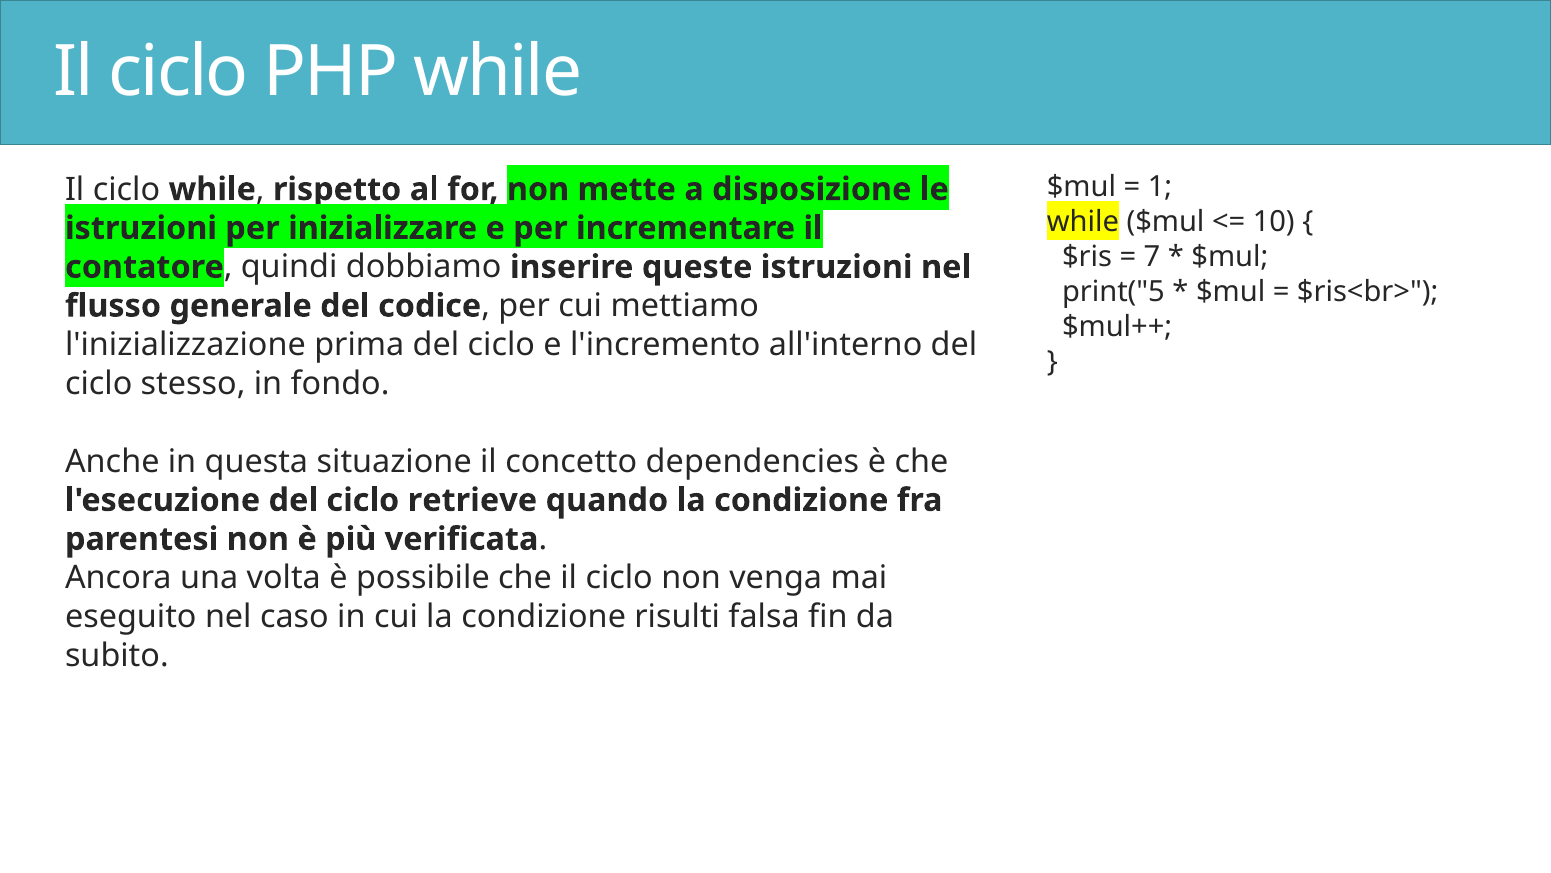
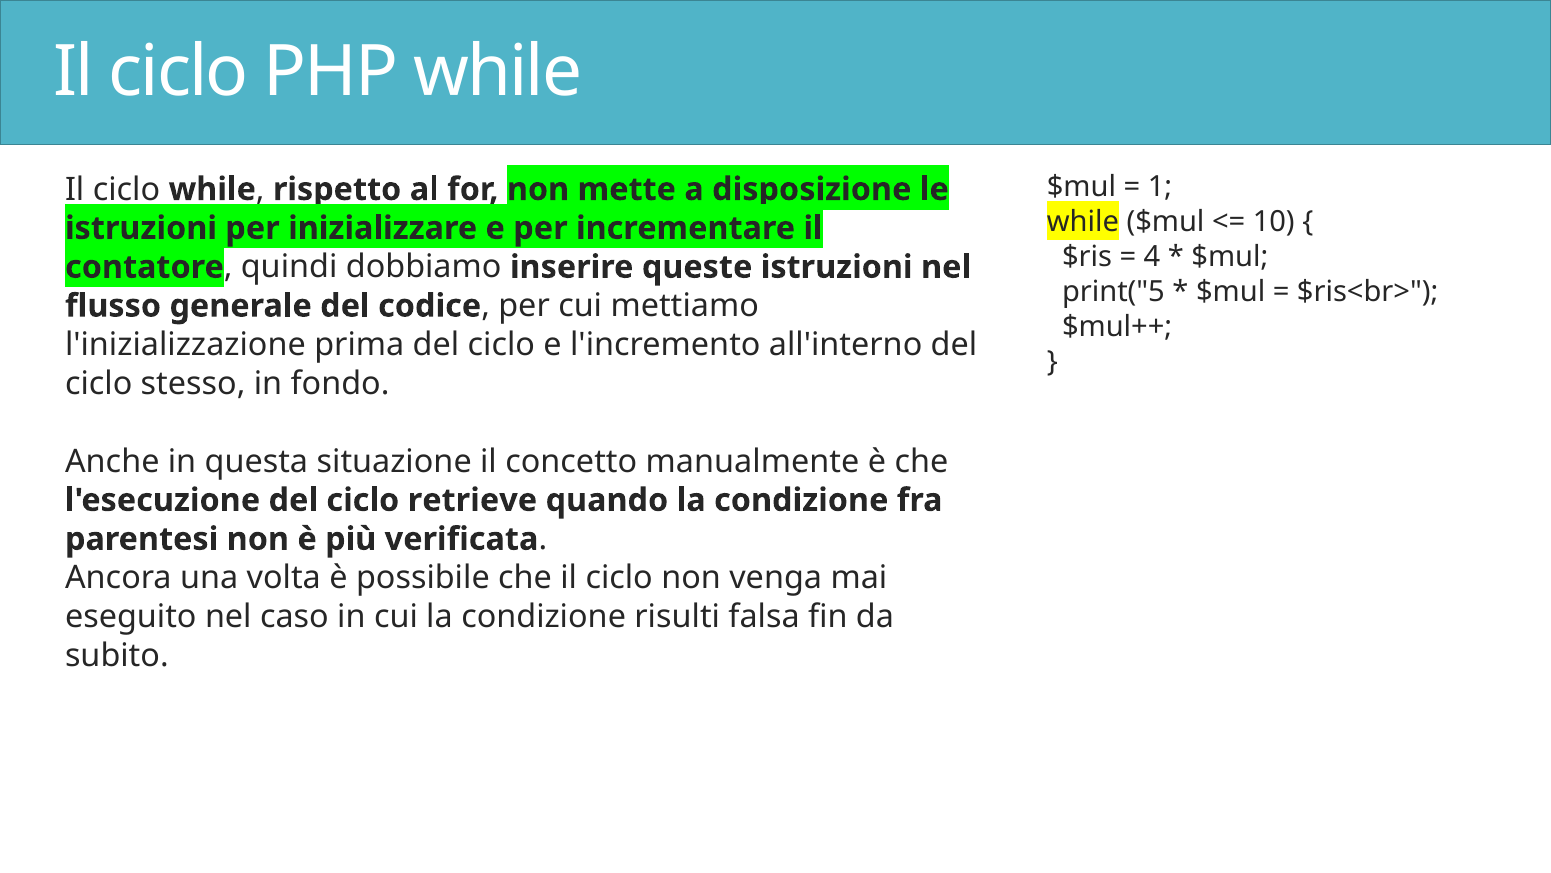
7: 7 -> 4
dependencies: dependencies -> manualmente
